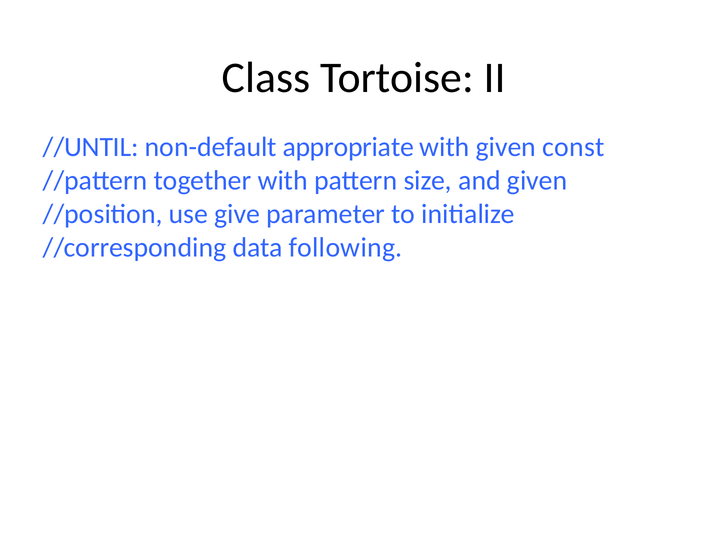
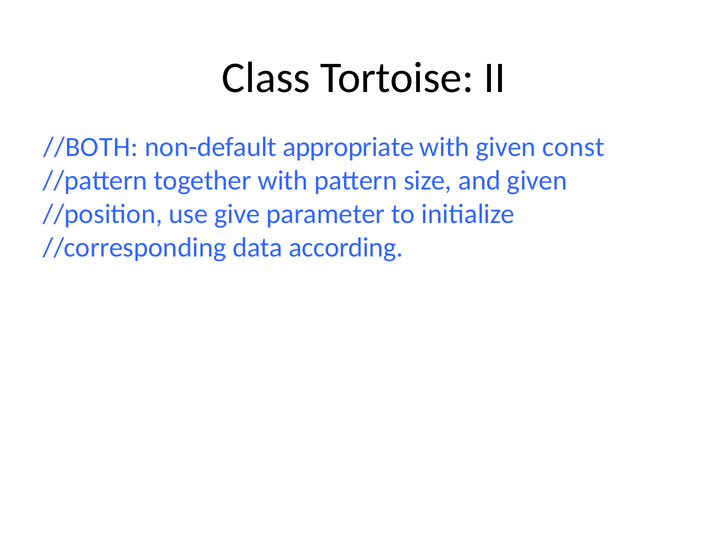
//UNTIL: //UNTIL -> //BOTH
following: following -> according
